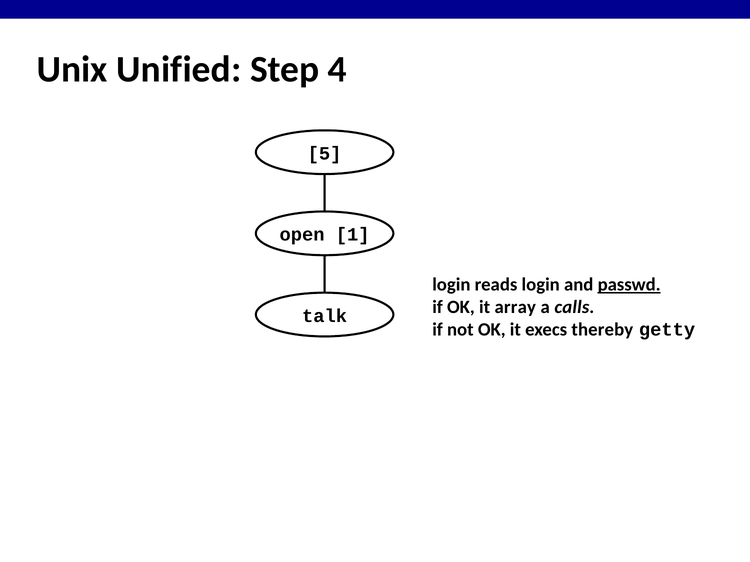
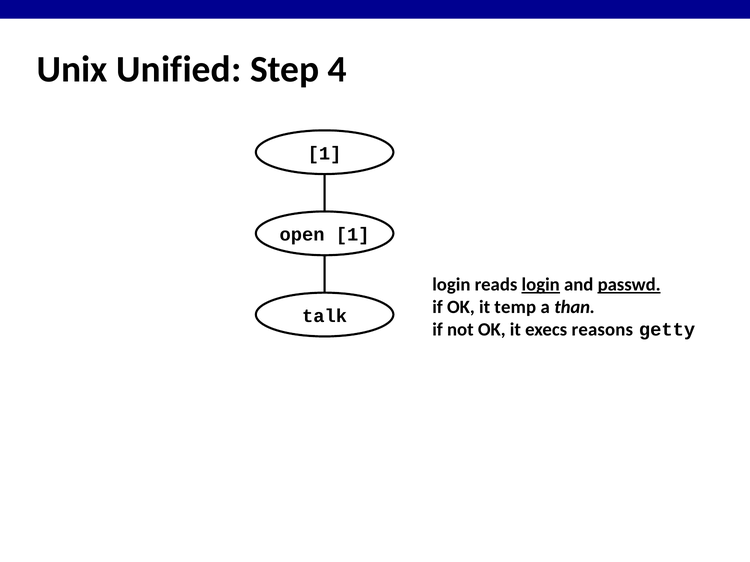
5 at (325, 154): 5 -> 1
login at (541, 285) underline: none -> present
array: array -> temp
calls: calls -> than
thereby: thereby -> reasons
